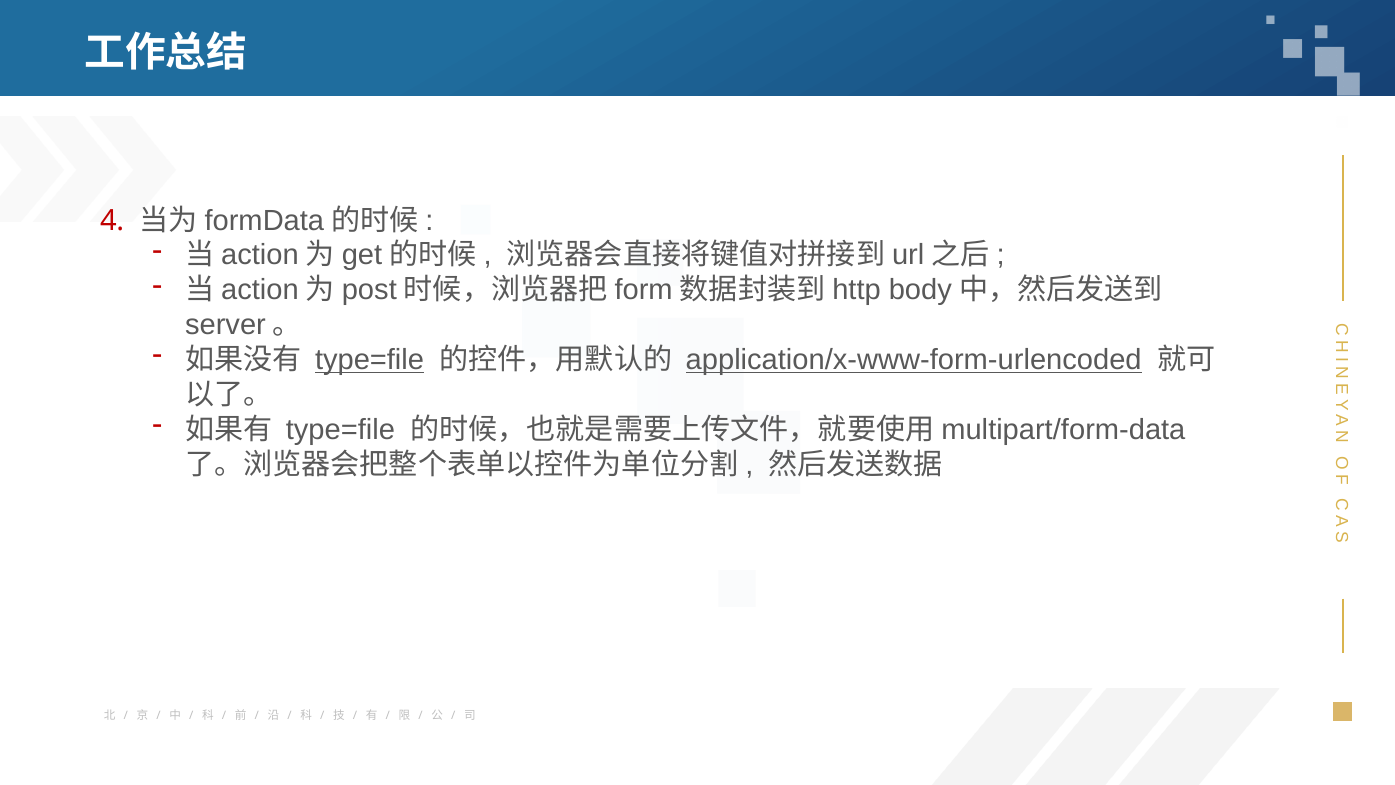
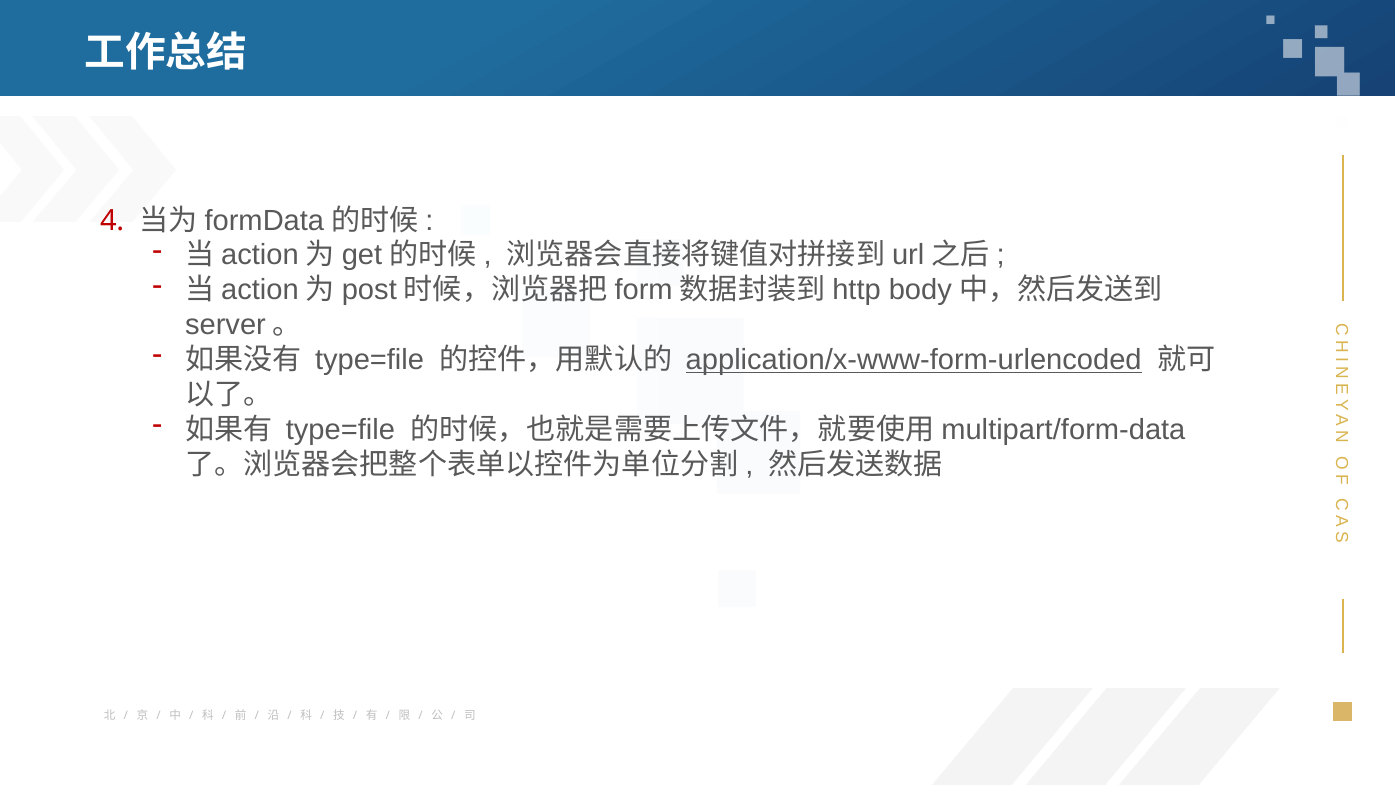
type=file at (370, 360) underline: present -> none
